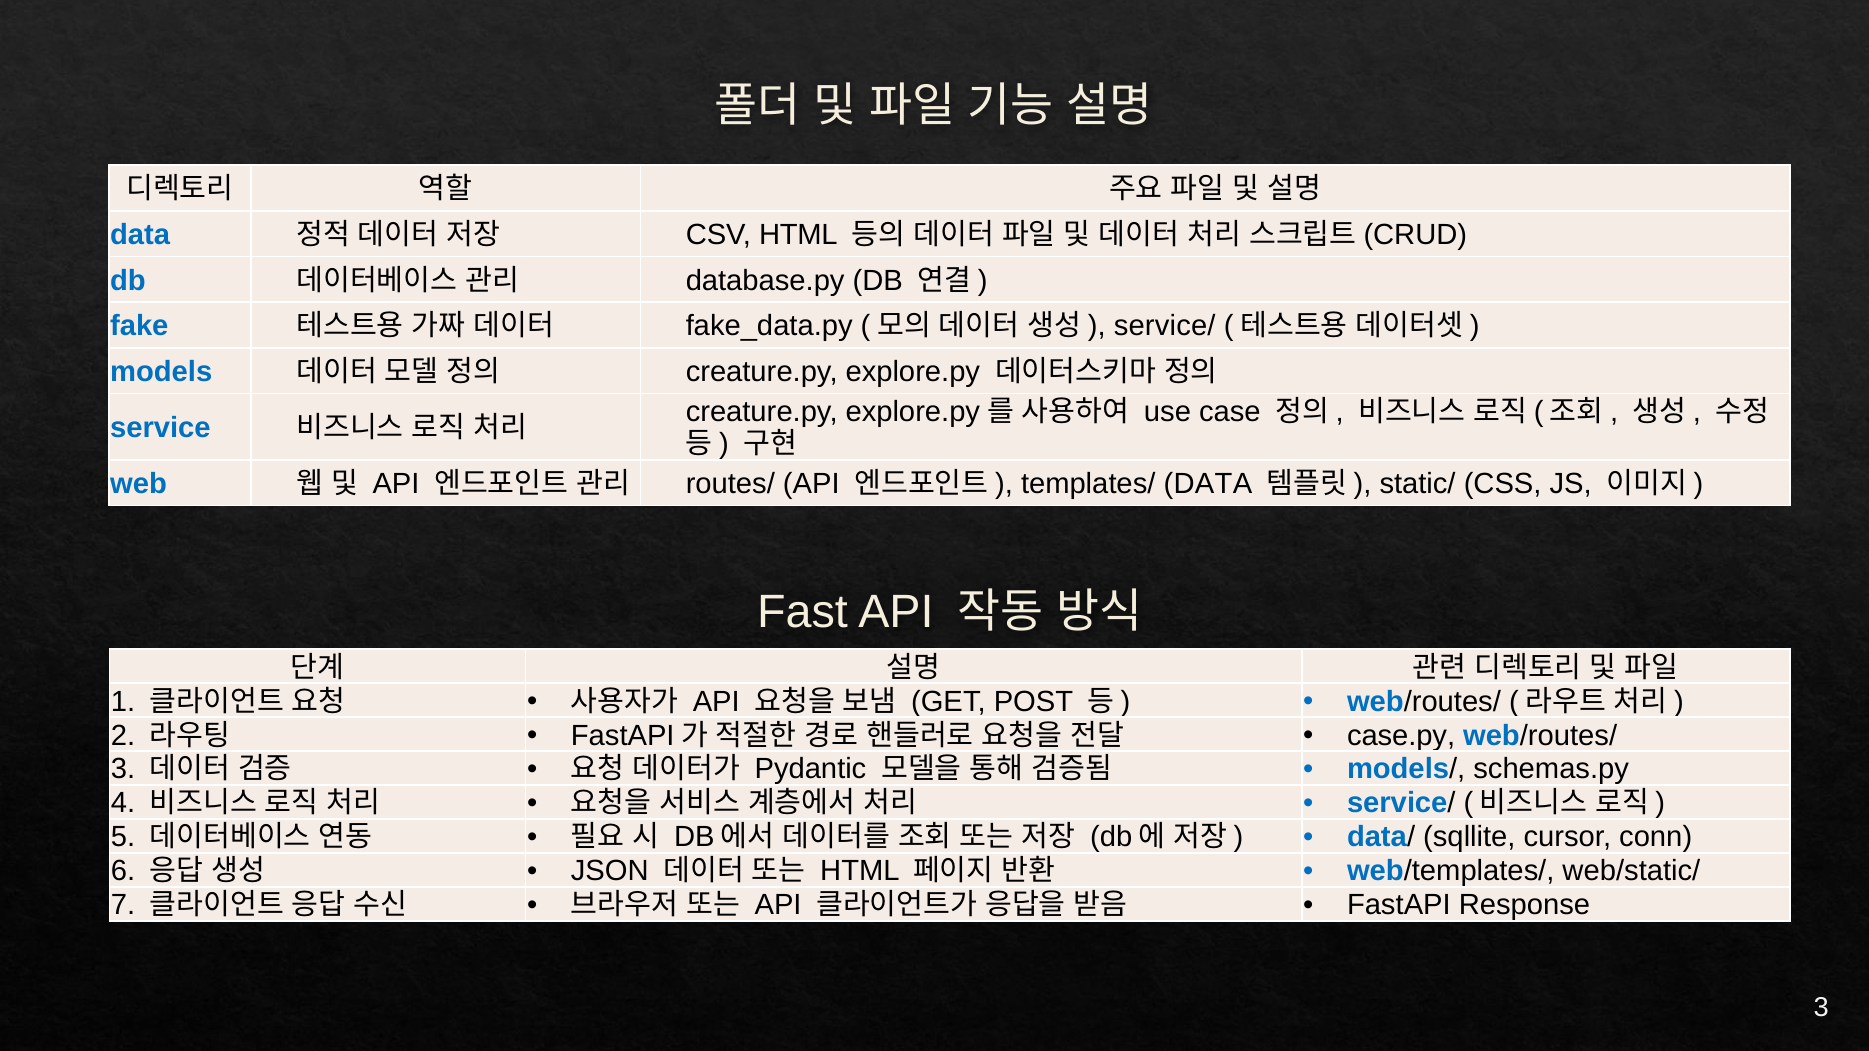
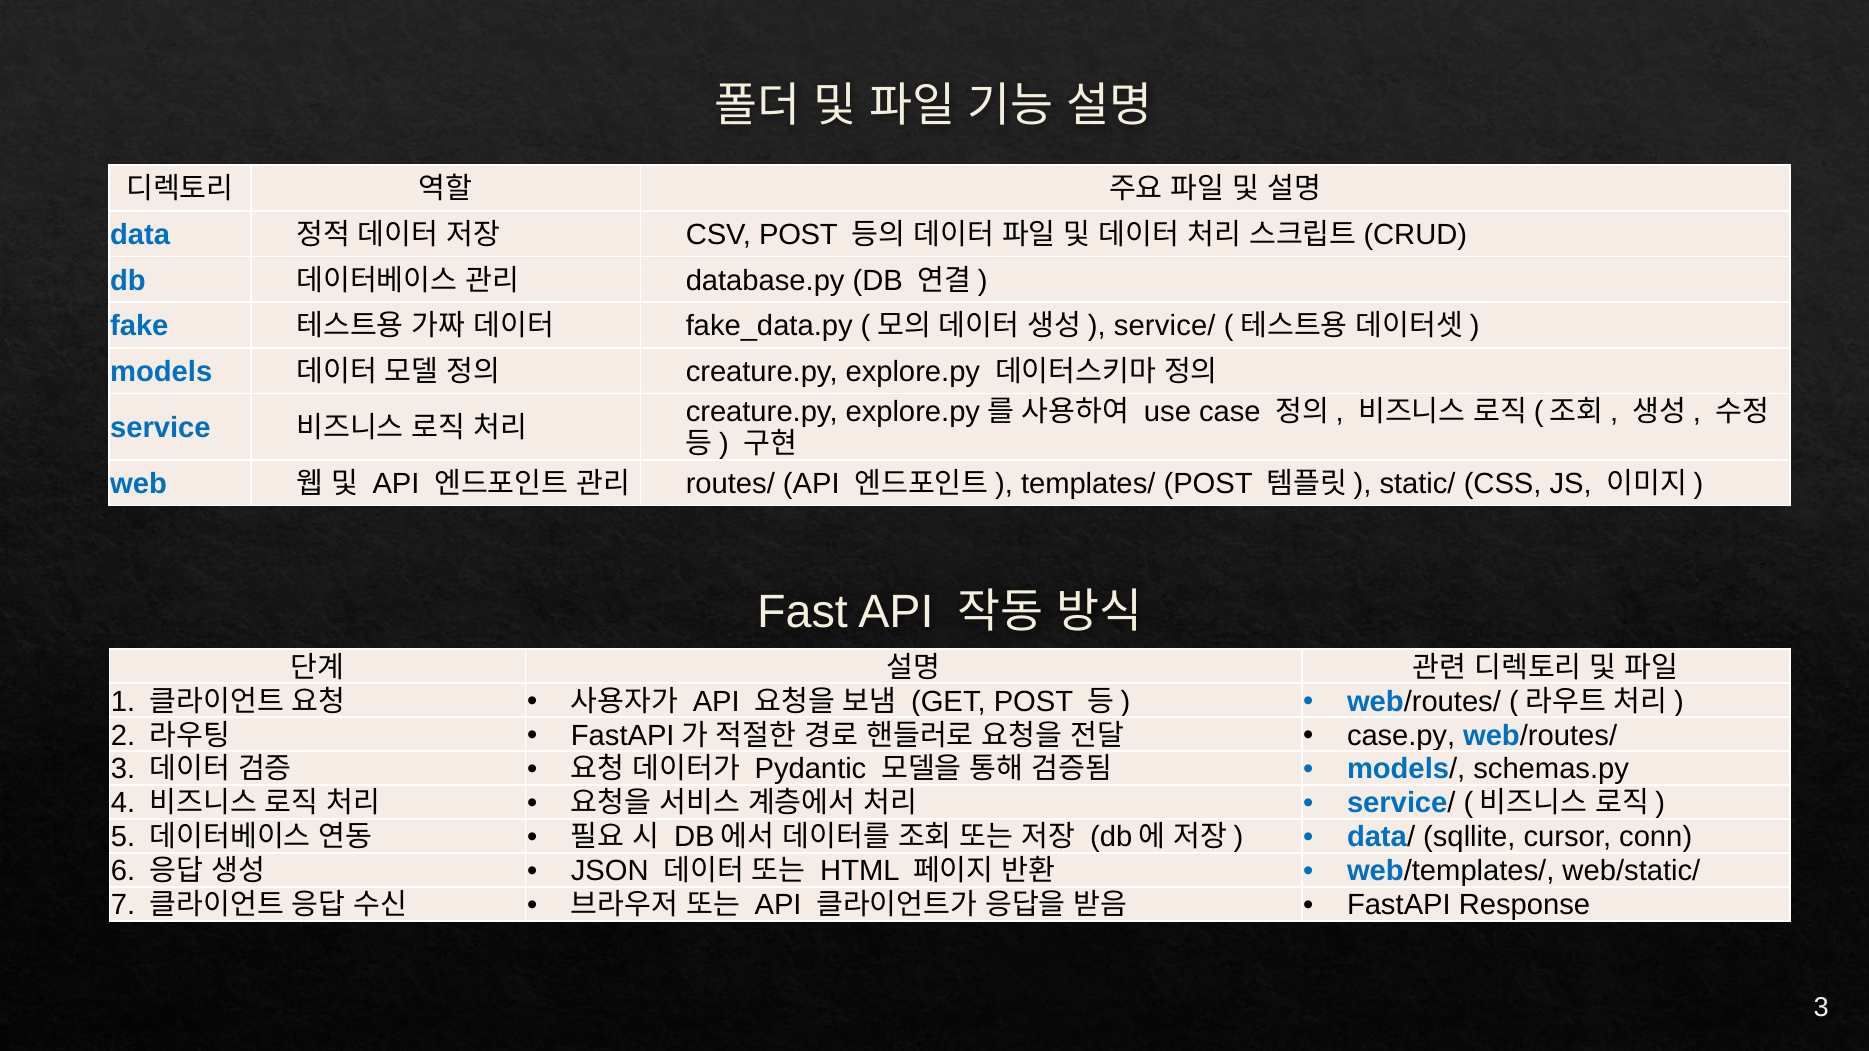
CSV HTML: HTML -> POST
templates/ DATA: DATA -> POST
